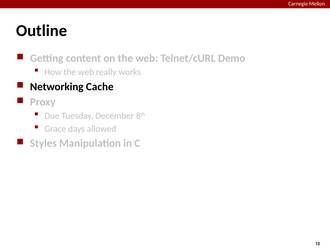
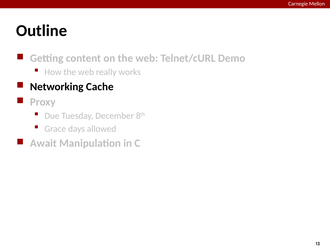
Styles: Styles -> Await
